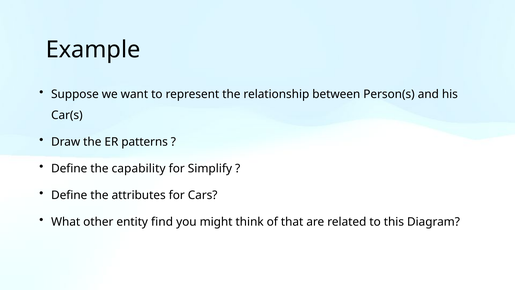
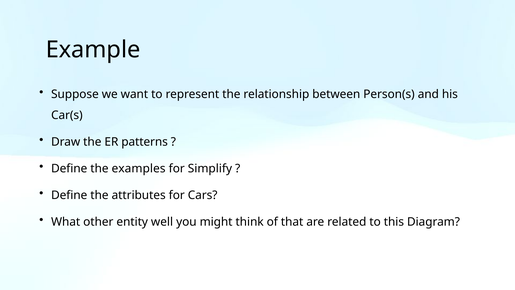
capability: capability -> examples
find: find -> well
